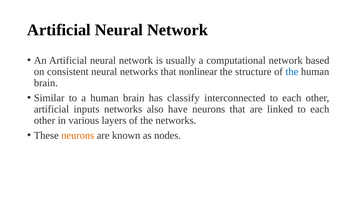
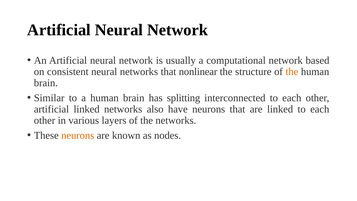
the at (292, 72) colour: blue -> orange
classify: classify -> splitting
artificial inputs: inputs -> linked
